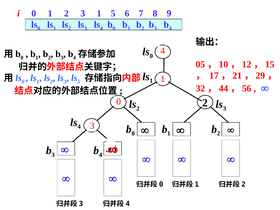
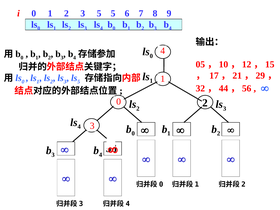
3 1: 1 -> 5
